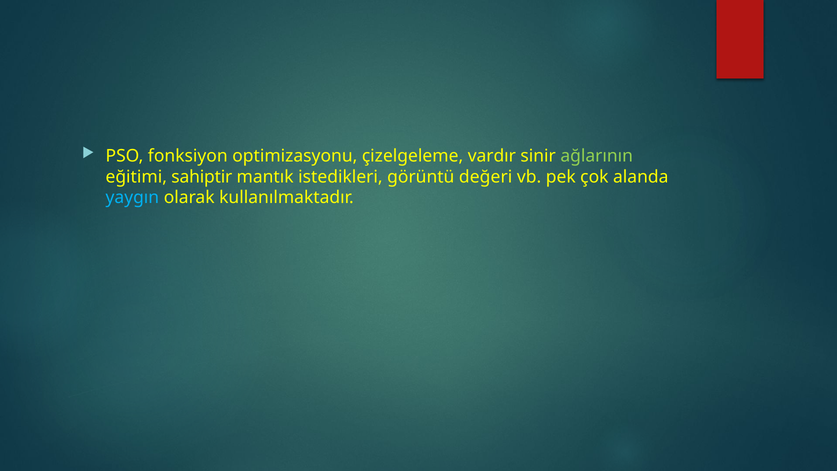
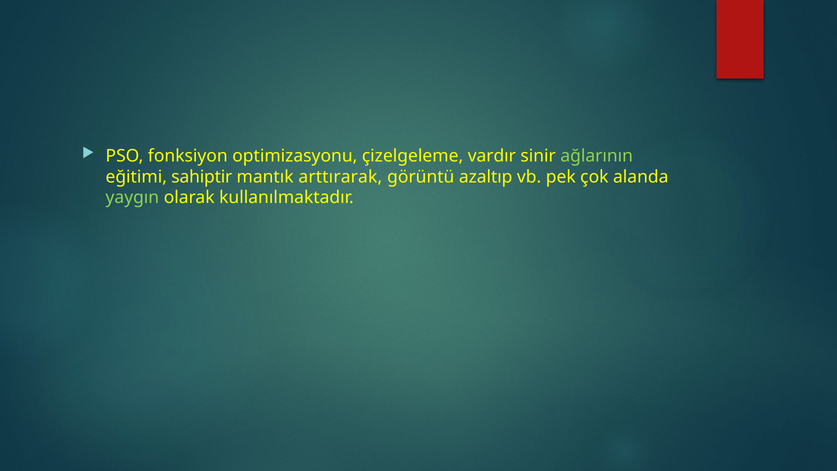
istedikleri: istedikleri -> arttırarak
değeri: değeri -> azaltıp
yaygın colour: light blue -> light green
